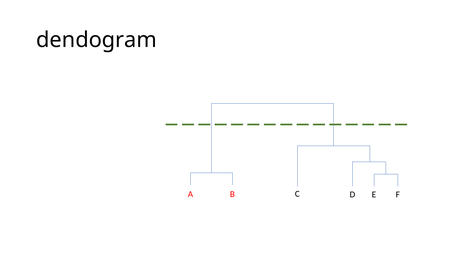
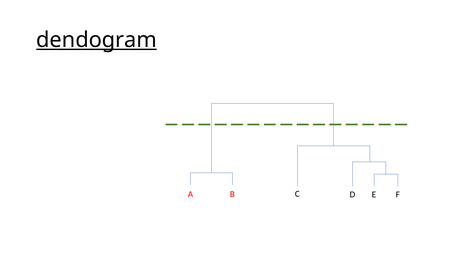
dendogram underline: none -> present
